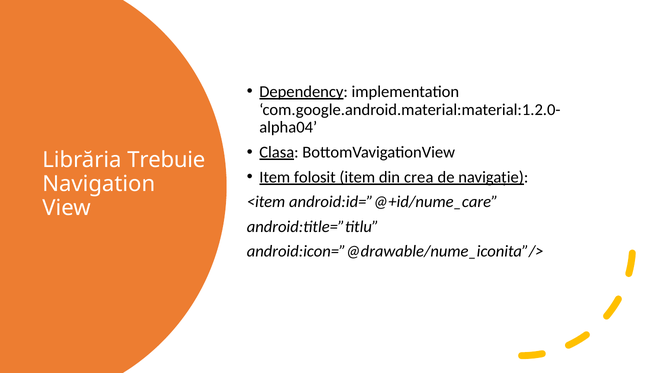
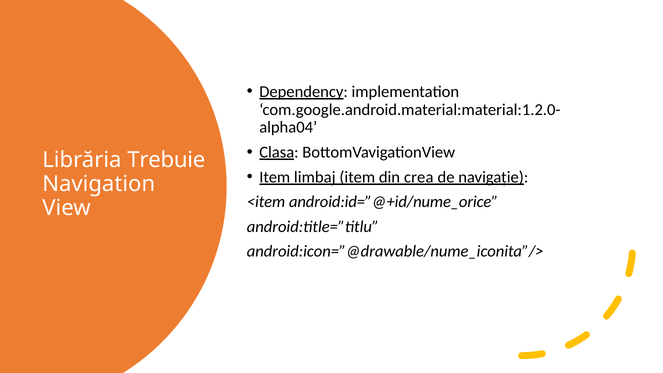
folosit: folosit -> limbaj
android:id=”@+id/nume_care: android:id=”@+id/nume_care -> android:id=”@+id/nume_orice
